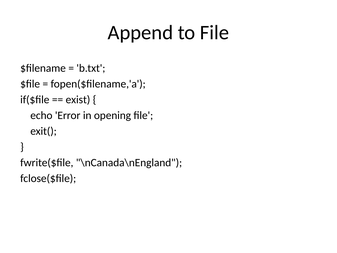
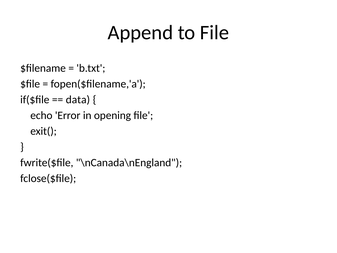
exist: exist -> data
